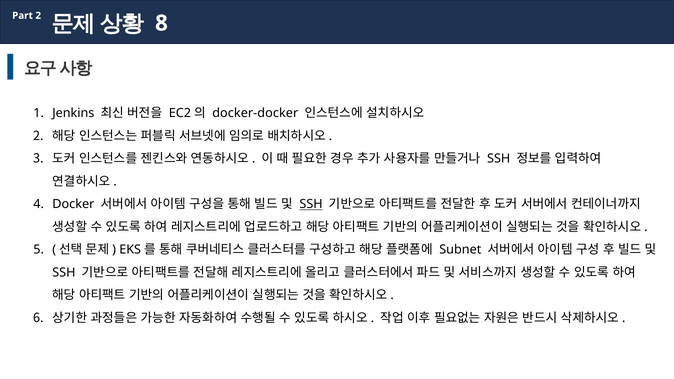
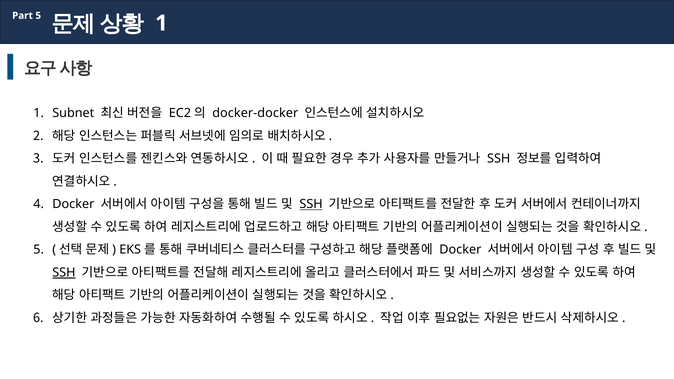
Part 2: 2 -> 5
8 at (161, 23): 8 -> 1
Jenkins: Jenkins -> Subnet
Subnet at (460, 250): Subnet -> Docker
SSH at (64, 273) underline: none -> present
